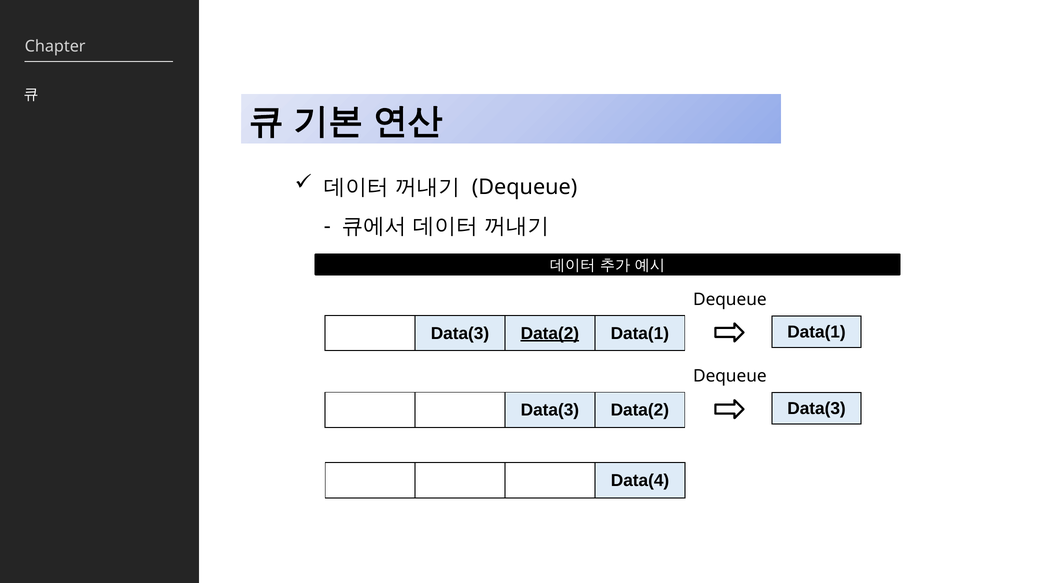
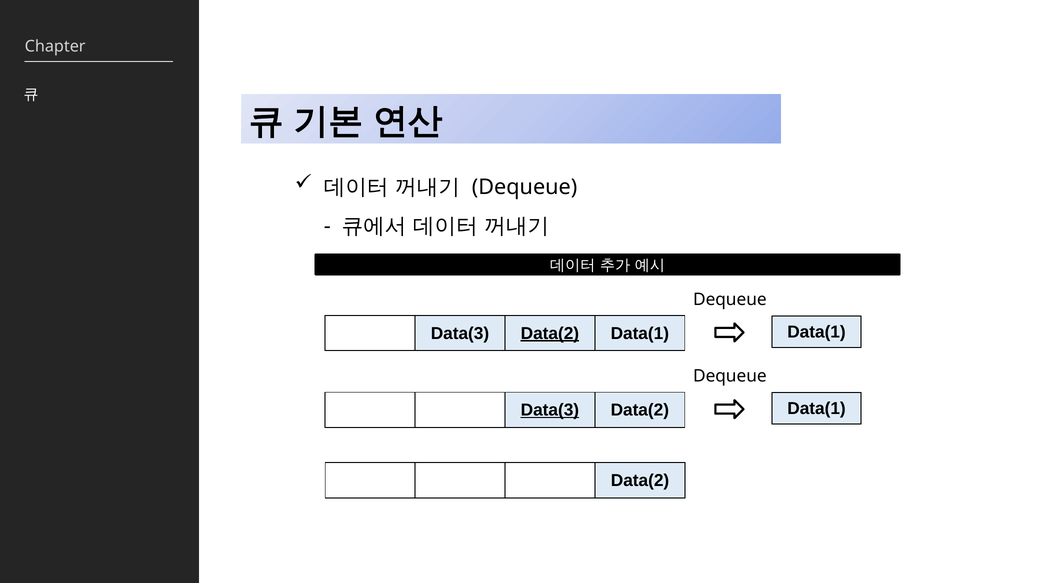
Data(3 at (550, 410) underline: none -> present
Data(3 at (817, 409): Data(3 -> Data(1
Data(4 at (640, 481): Data(4 -> Data(2
